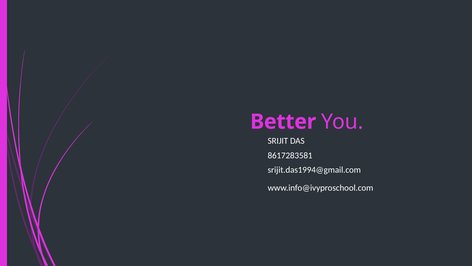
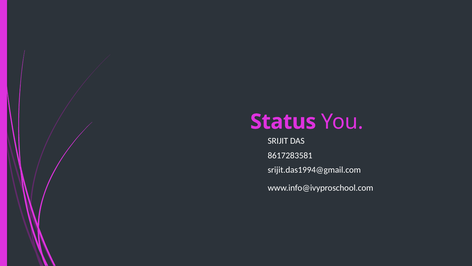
Better: Better -> Status
